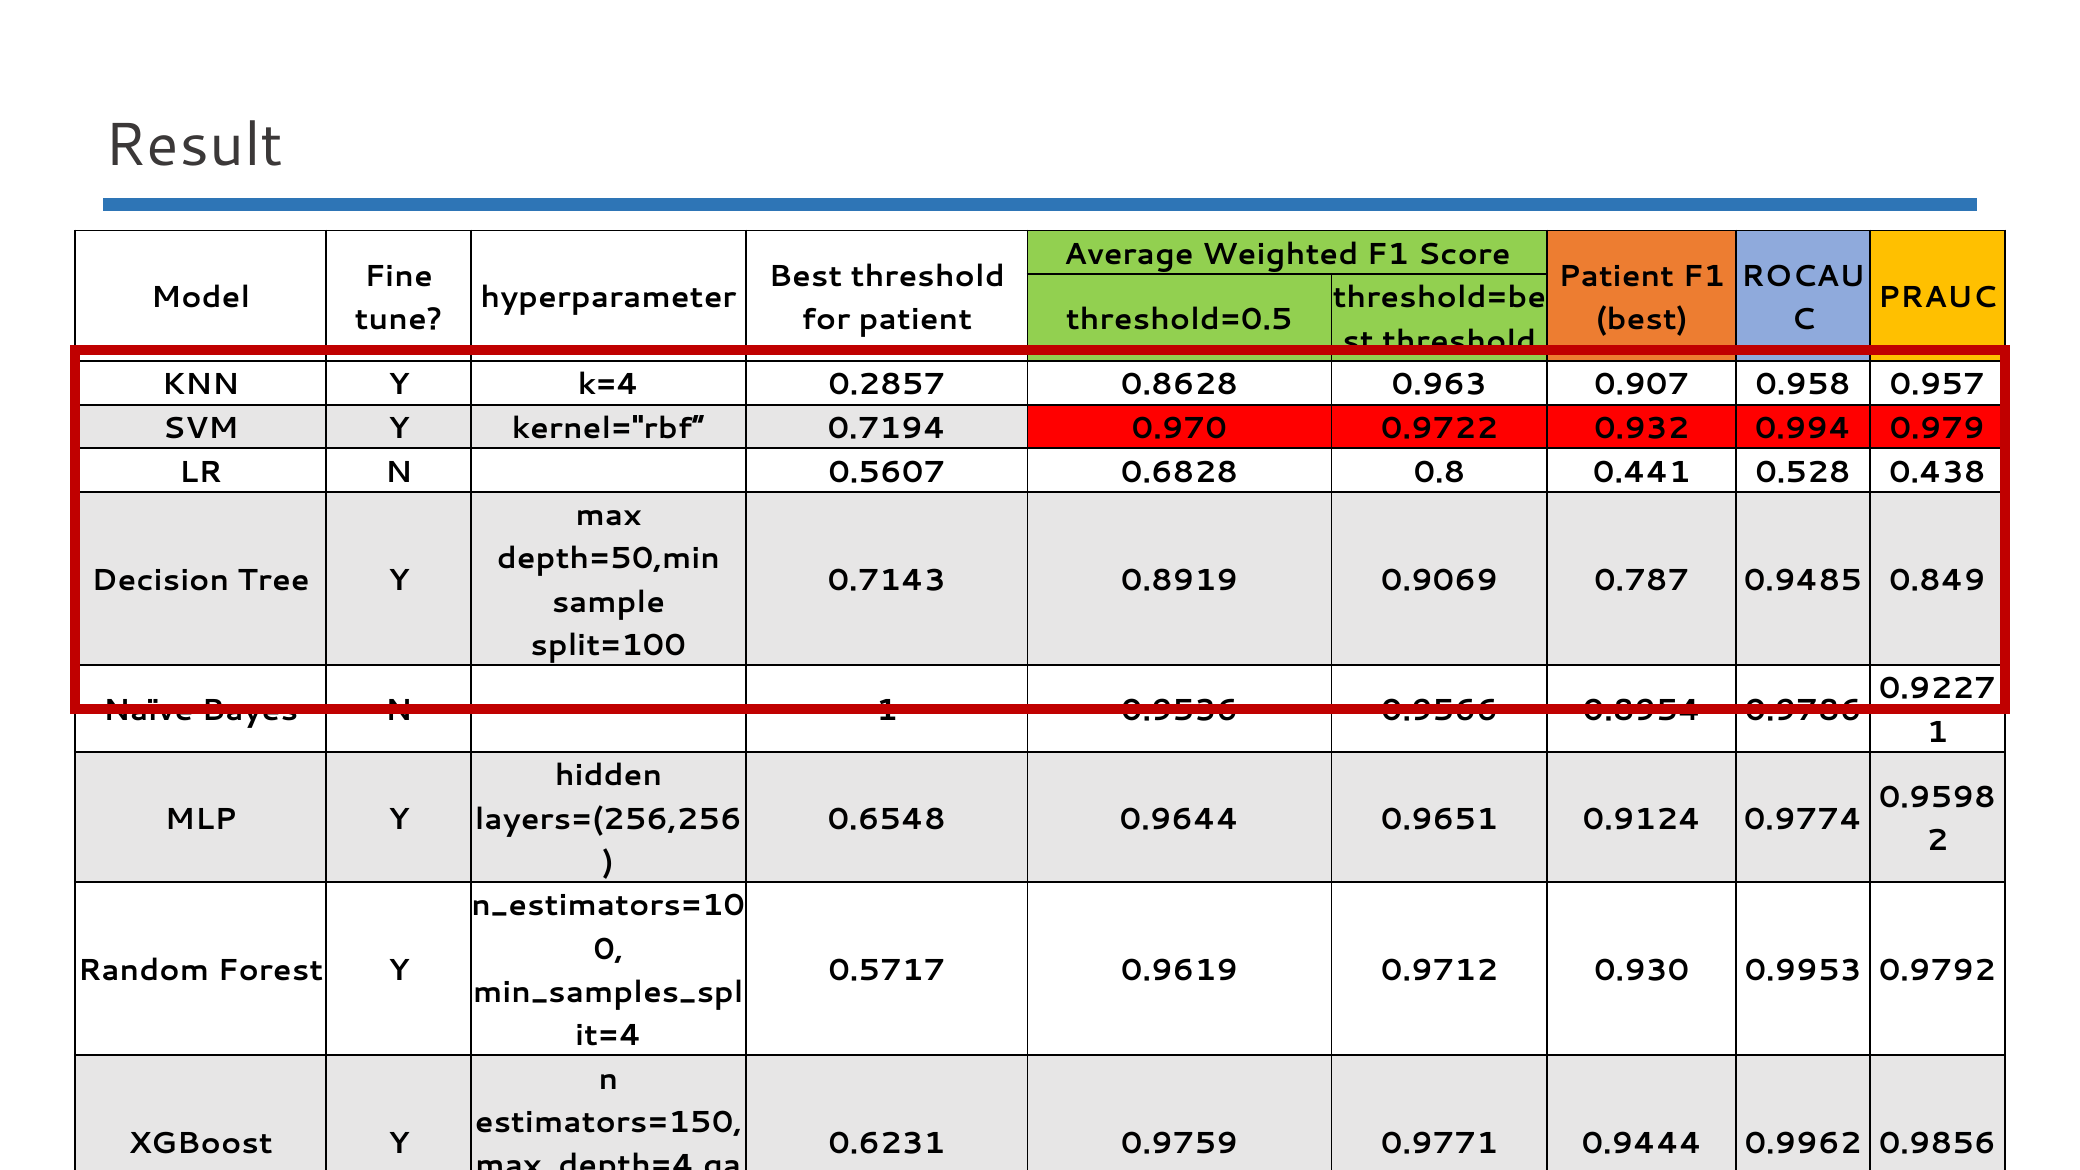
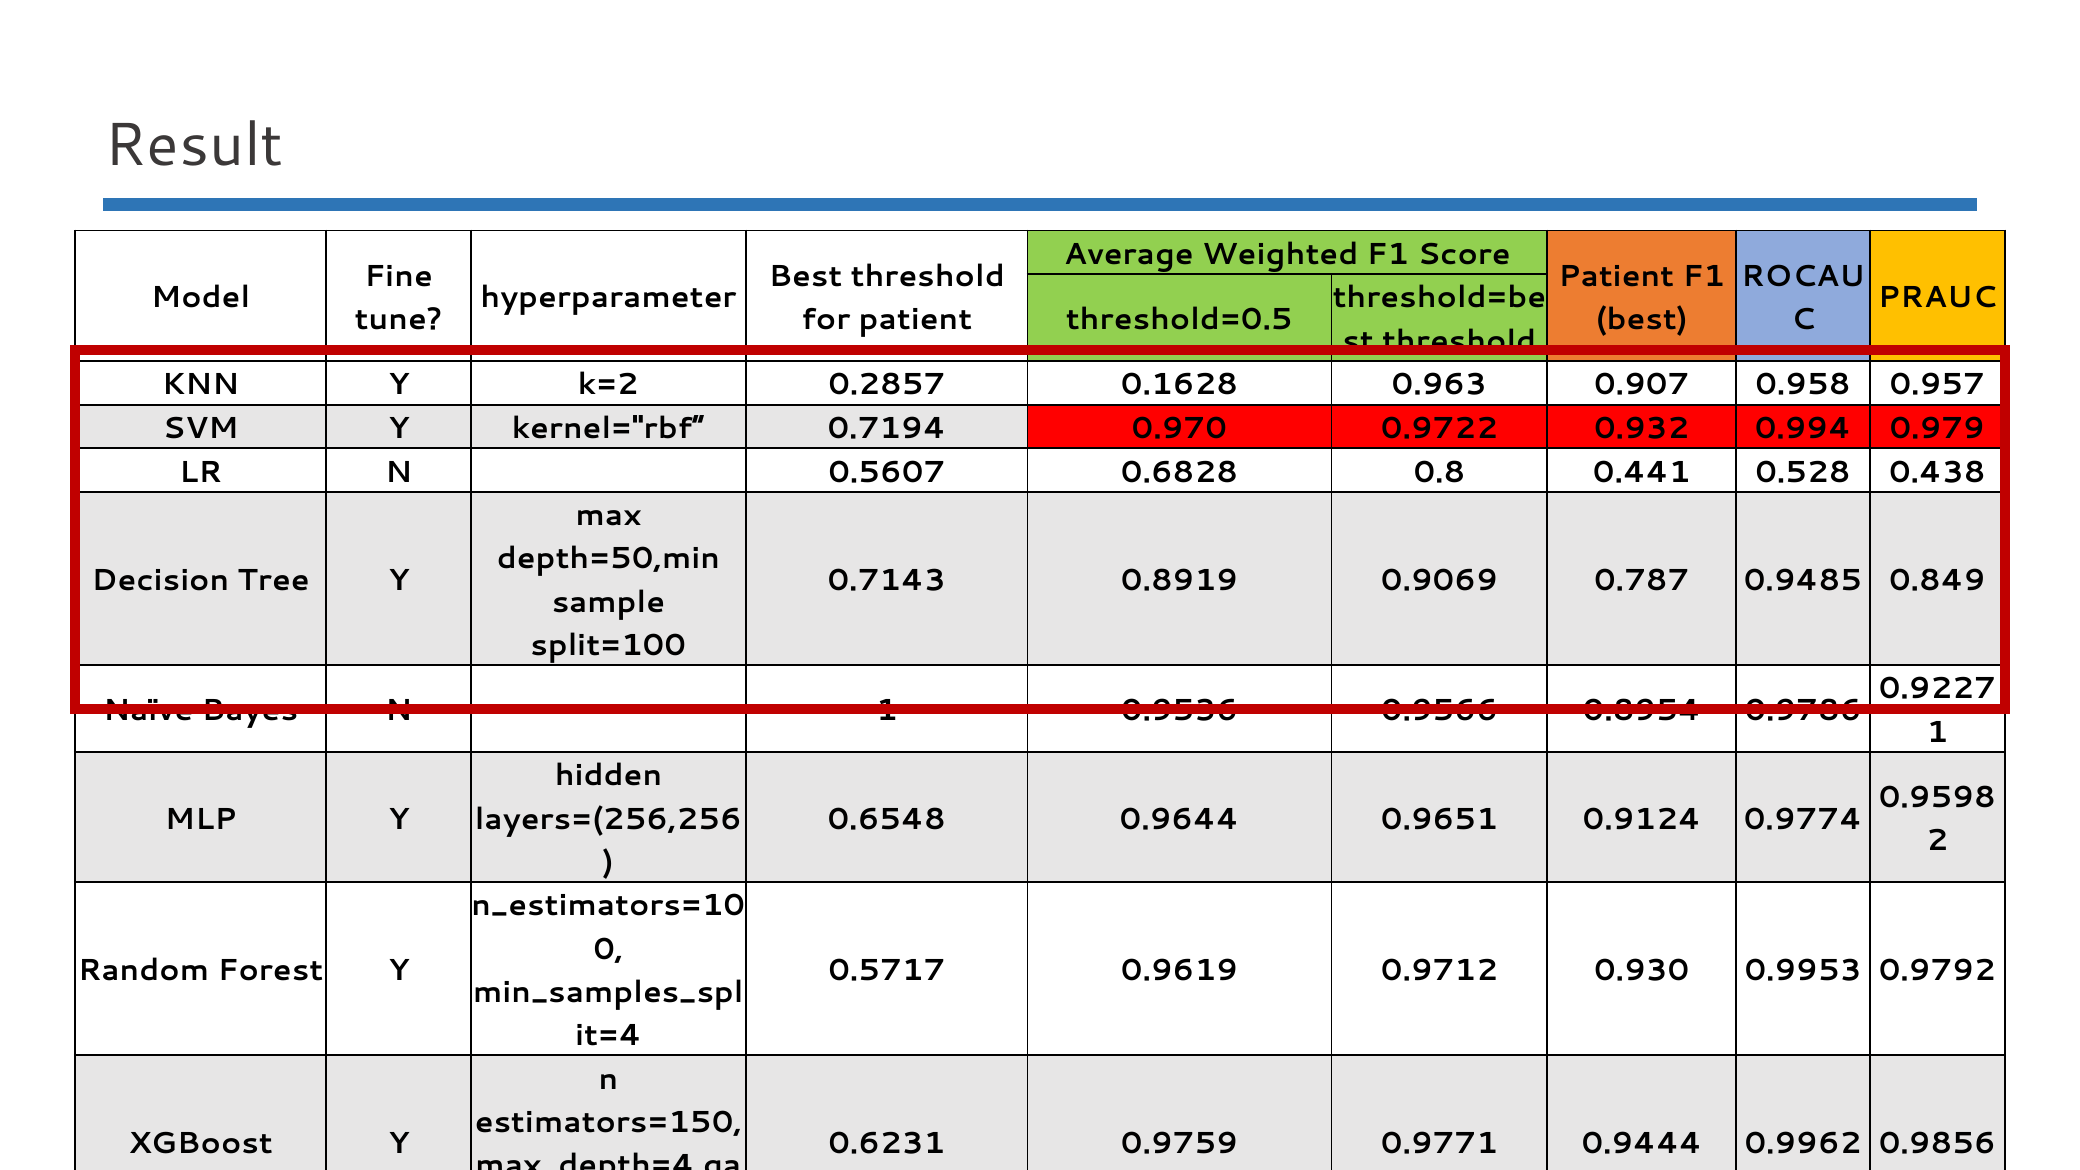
k=4: k=4 -> k=2
0.8628: 0.8628 -> 0.1628
